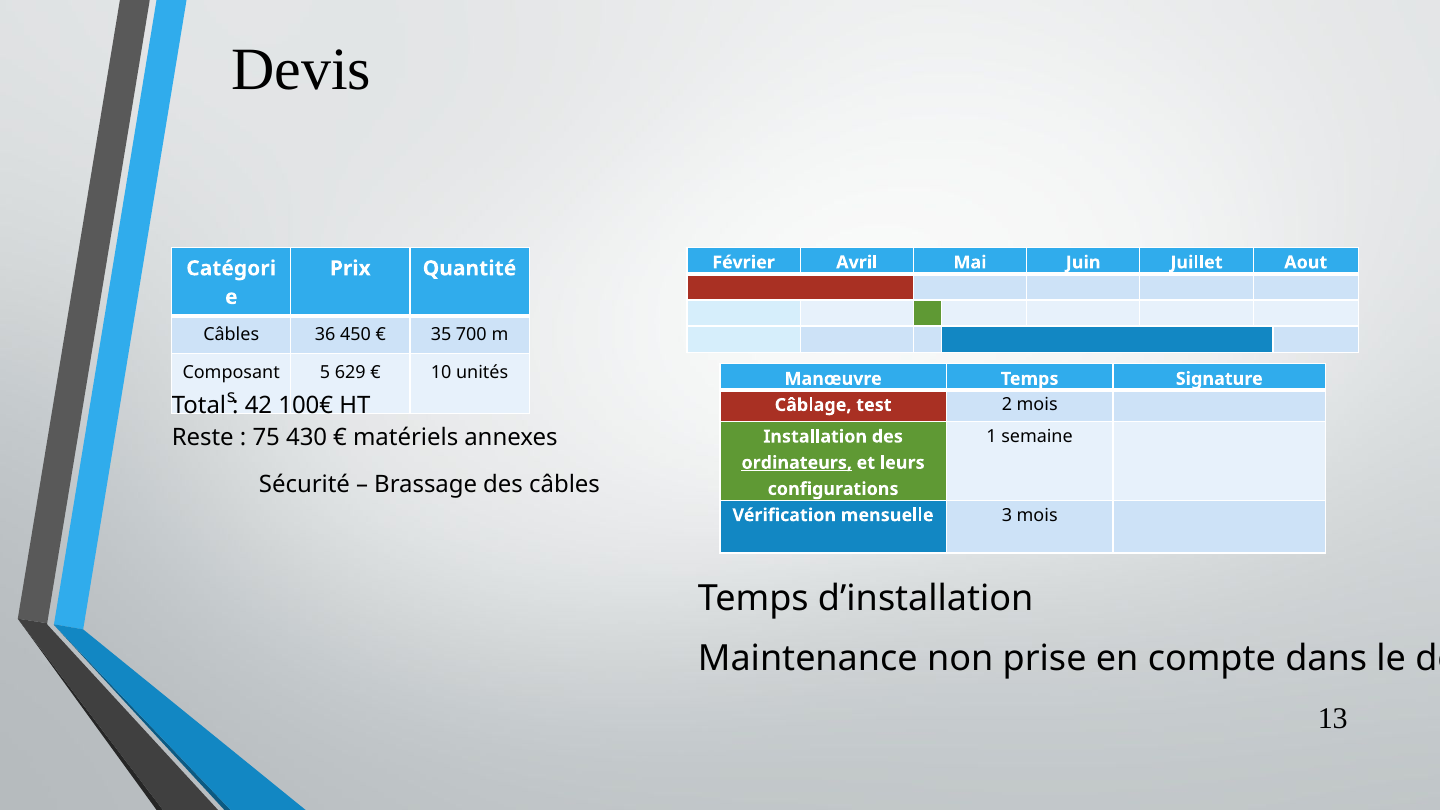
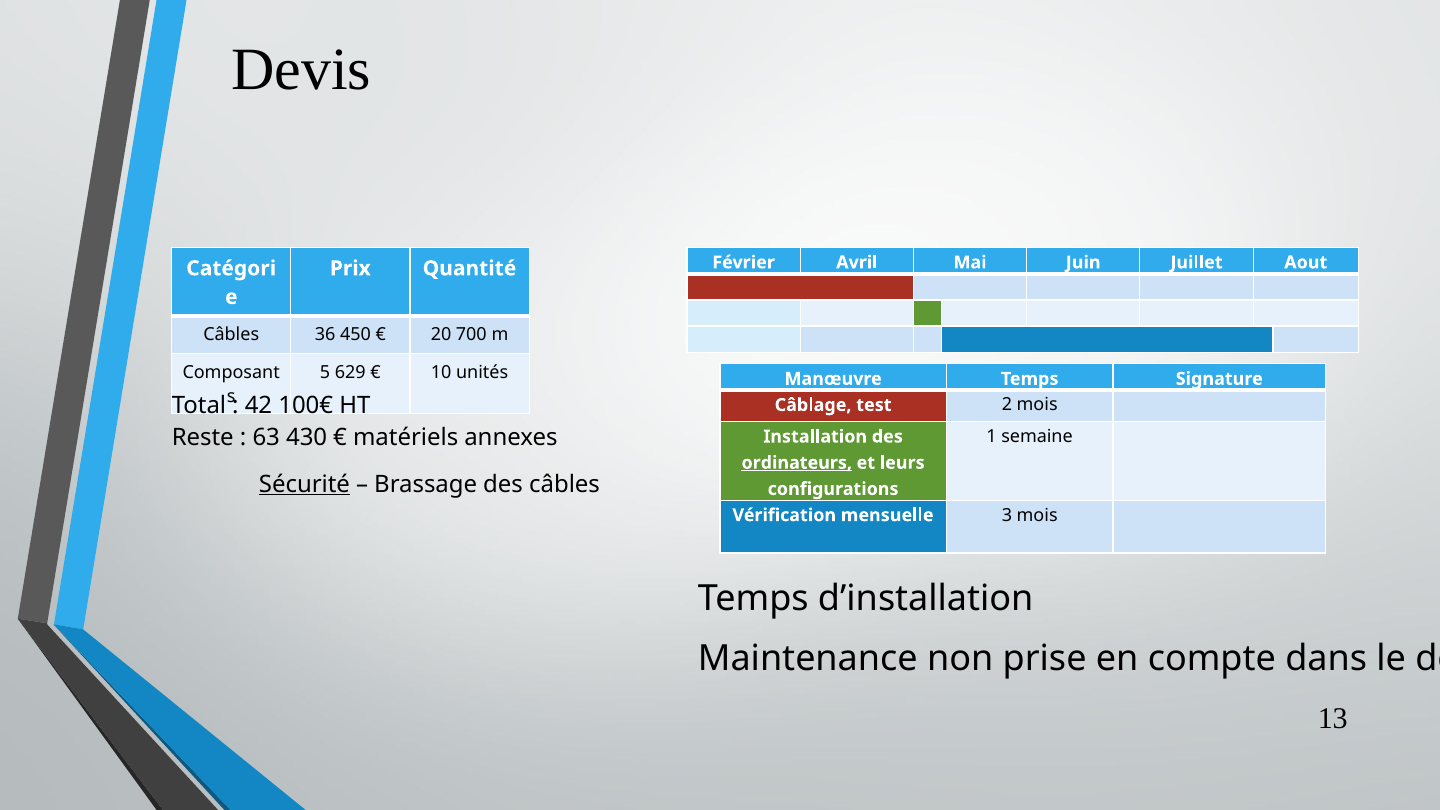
35: 35 -> 20
75: 75 -> 63
Sécurité underline: none -> present
